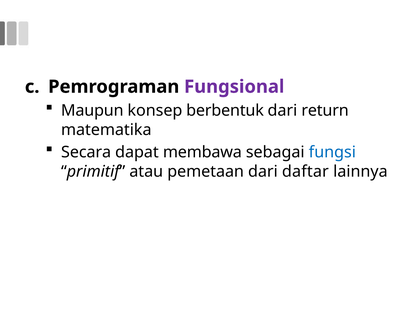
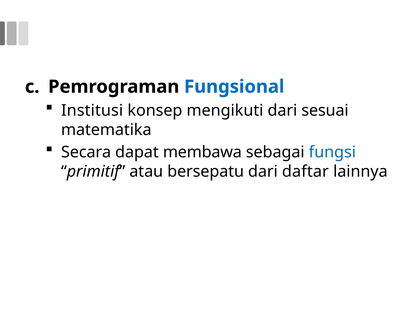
Fungsional colour: purple -> blue
Maupun: Maupun -> Institusi
berbentuk: berbentuk -> mengikuti
return: return -> sesuai
pemetaan: pemetaan -> bersepatu
